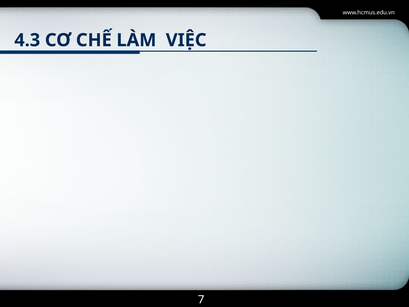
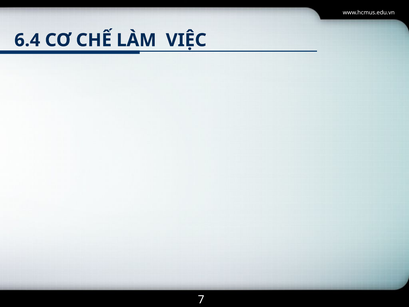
4.3: 4.3 -> 6.4
